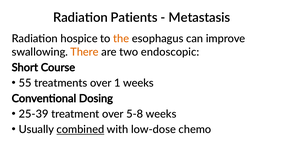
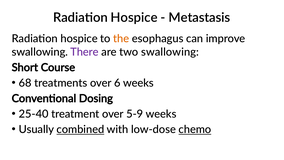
Patients at (134, 18): Patients -> Hospice
There colour: orange -> purple
two endoscopic: endoscopic -> swallowing
55: 55 -> 68
1: 1 -> 6
25-39: 25-39 -> 25-40
5-8: 5-8 -> 5-9
chemo underline: none -> present
